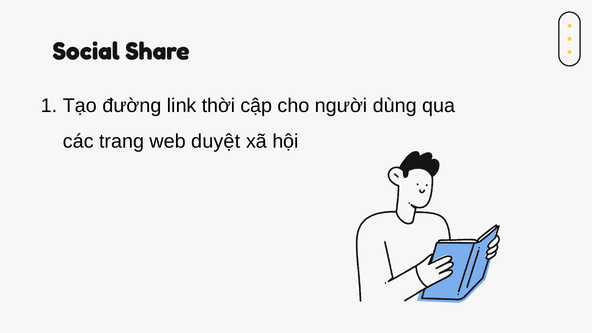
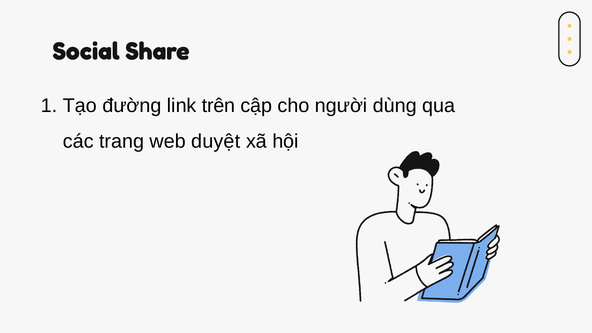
thời: thời -> trên
